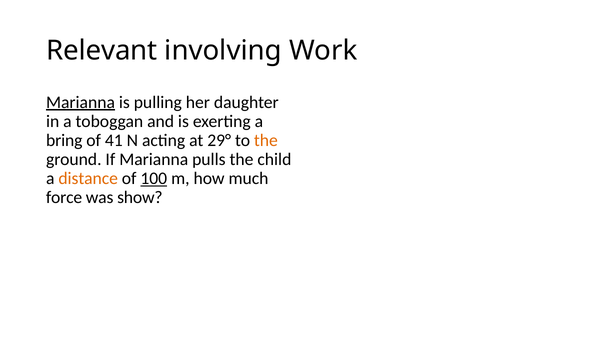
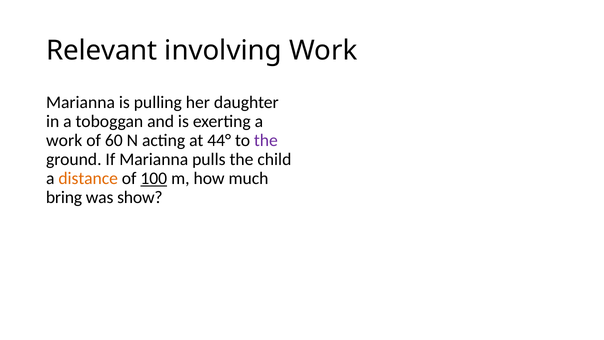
Marianna at (80, 102) underline: present -> none
bring at (64, 140): bring -> work
41: 41 -> 60
29°: 29° -> 44°
the at (266, 140) colour: orange -> purple
force: force -> bring
